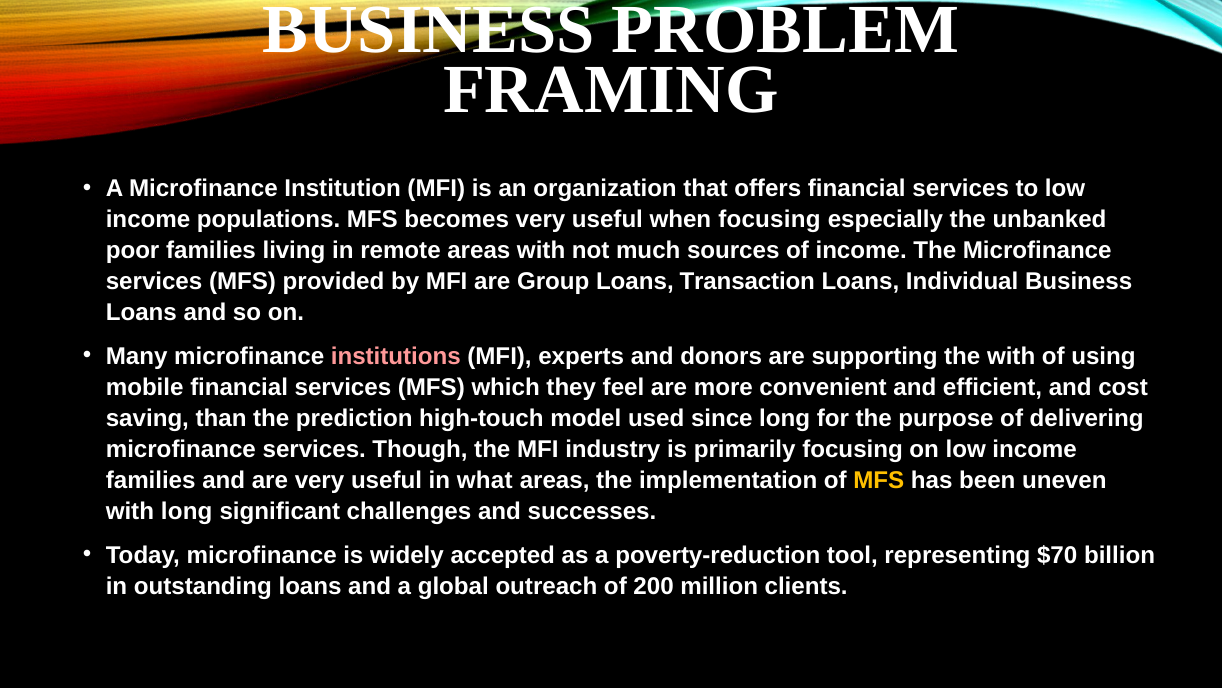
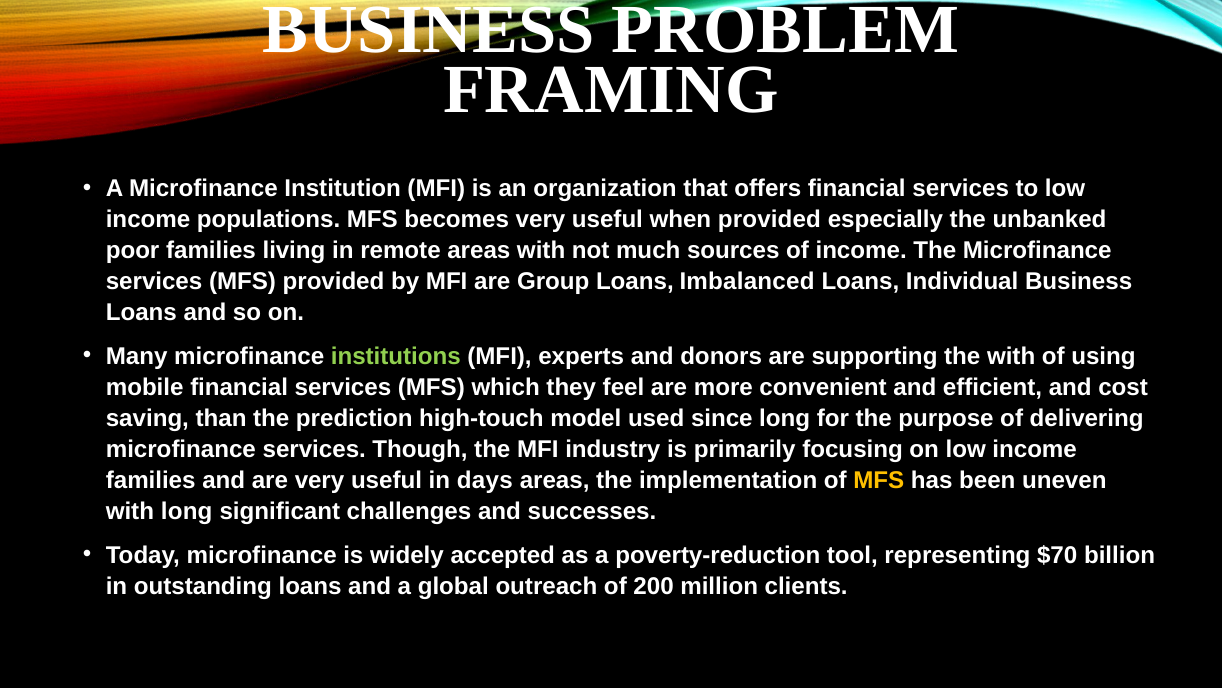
when focusing: focusing -> provided
Transaction: Transaction -> Imbalanced
institutions colour: pink -> light green
what: what -> days
